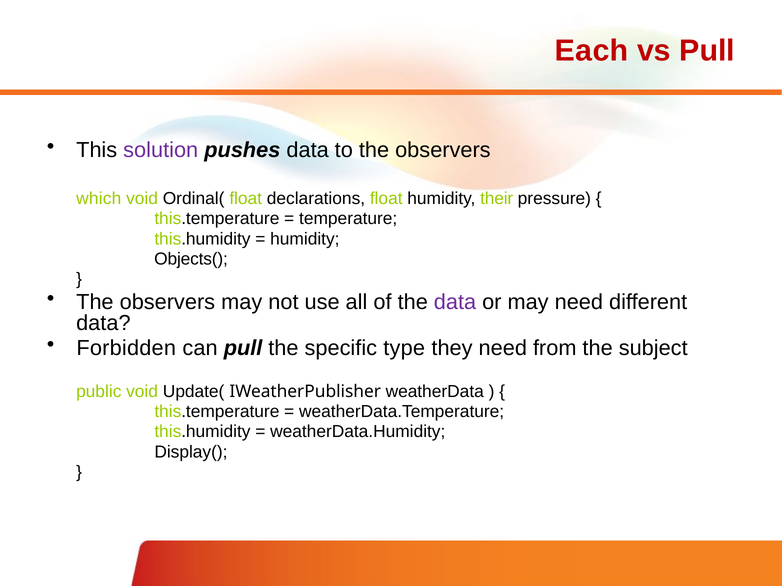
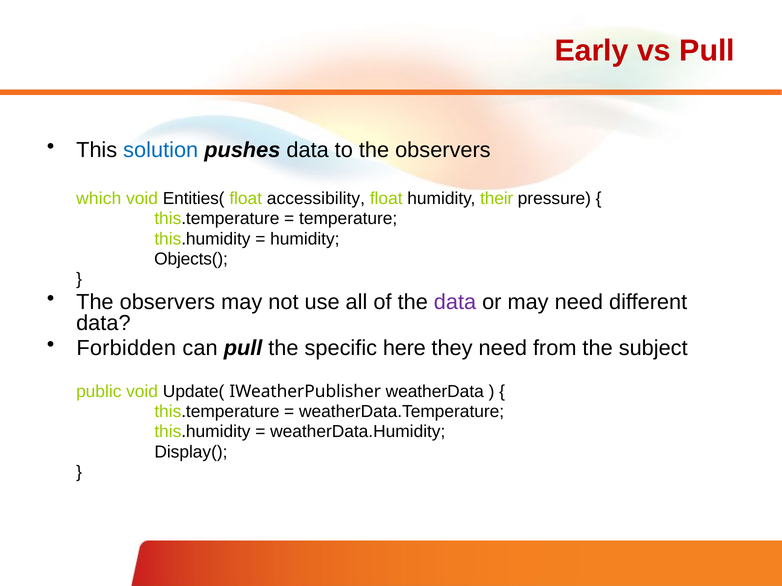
Each: Each -> Early
solution colour: purple -> blue
Ordinal(: Ordinal( -> Entities(
declarations: declarations -> accessibility
type: type -> here
